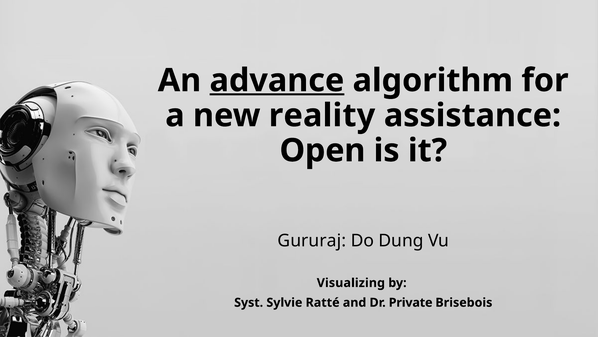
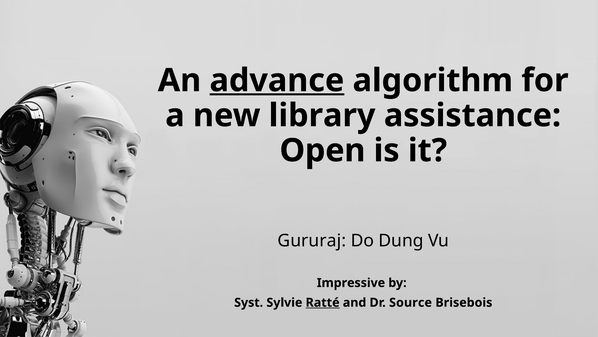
reality: reality -> library
Visualizing: Visualizing -> Impressive
Ratté underline: none -> present
Private: Private -> Source
